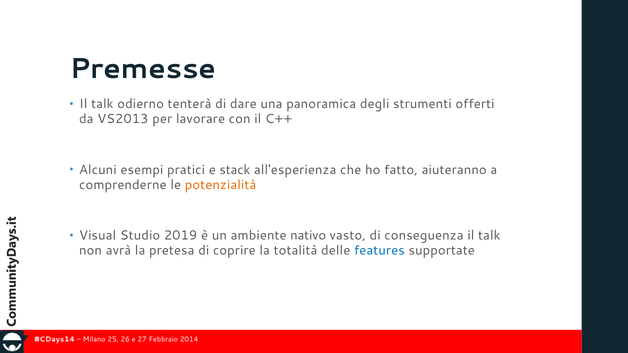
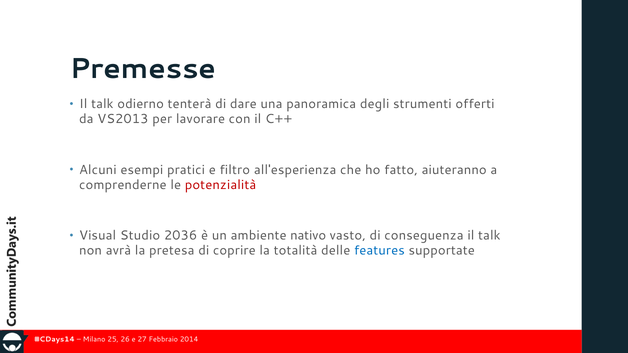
stack: stack -> filtro
potenzialità colour: orange -> red
2019: 2019 -> 2036
